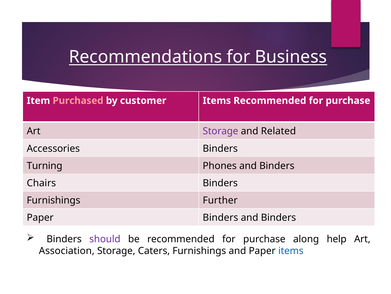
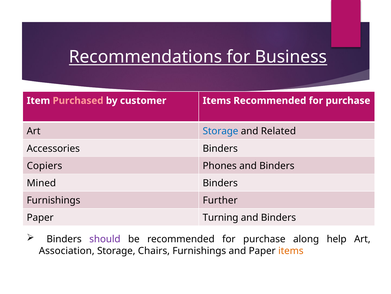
Storage at (220, 131) colour: purple -> blue
Turning: Turning -> Copiers
Chairs: Chairs -> Mined
Paper Binders: Binders -> Turning
Caters: Caters -> Chairs
items at (291, 250) colour: blue -> orange
